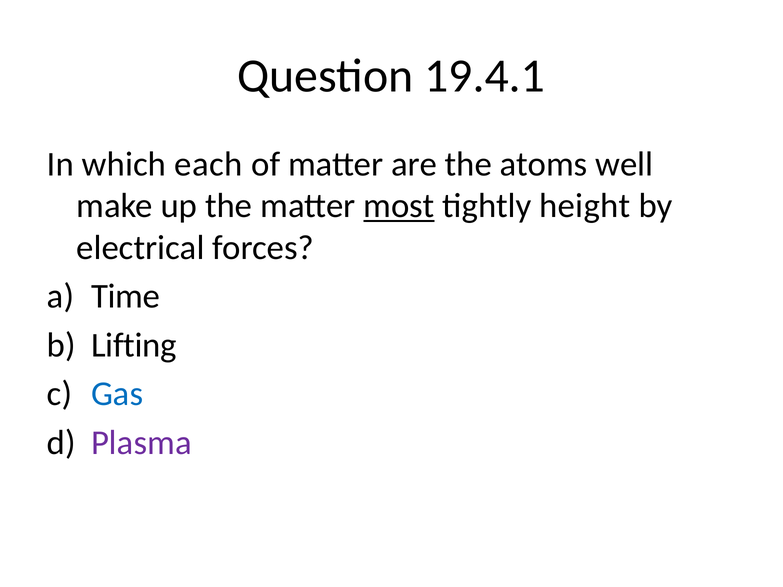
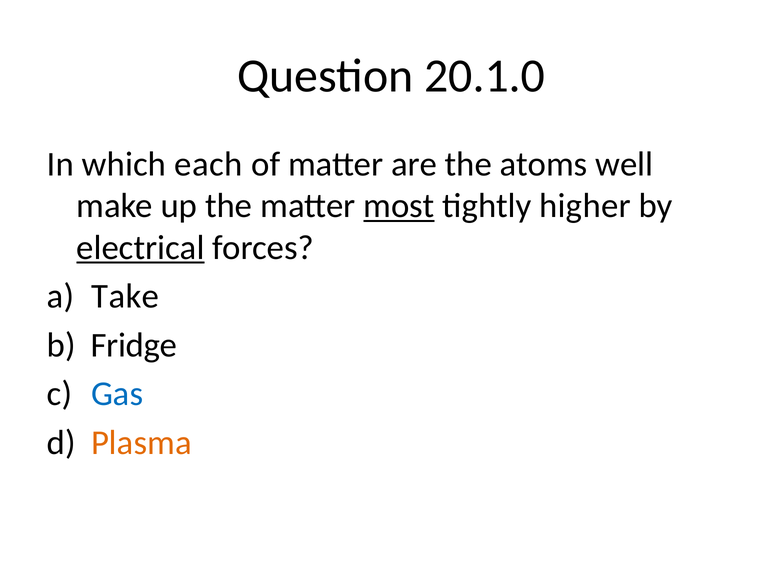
19.4.1: 19.4.1 -> 20.1.0
height: height -> higher
electrical underline: none -> present
Time: Time -> Take
Lifting: Lifting -> Fridge
Plasma colour: purple -> orange
